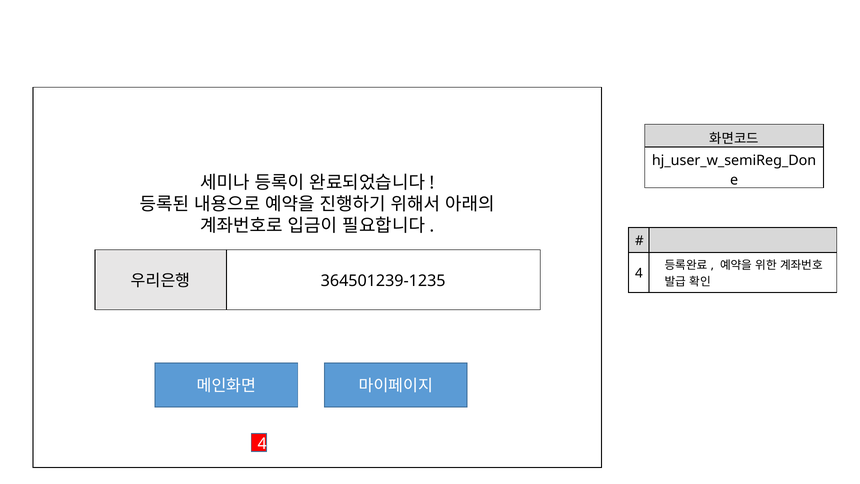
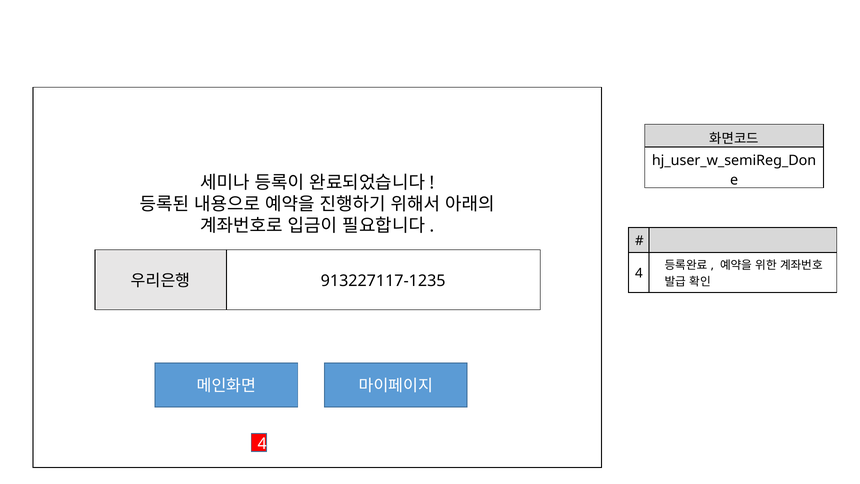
364501239-1235: 364501239-1235 -> 913227117-1235
